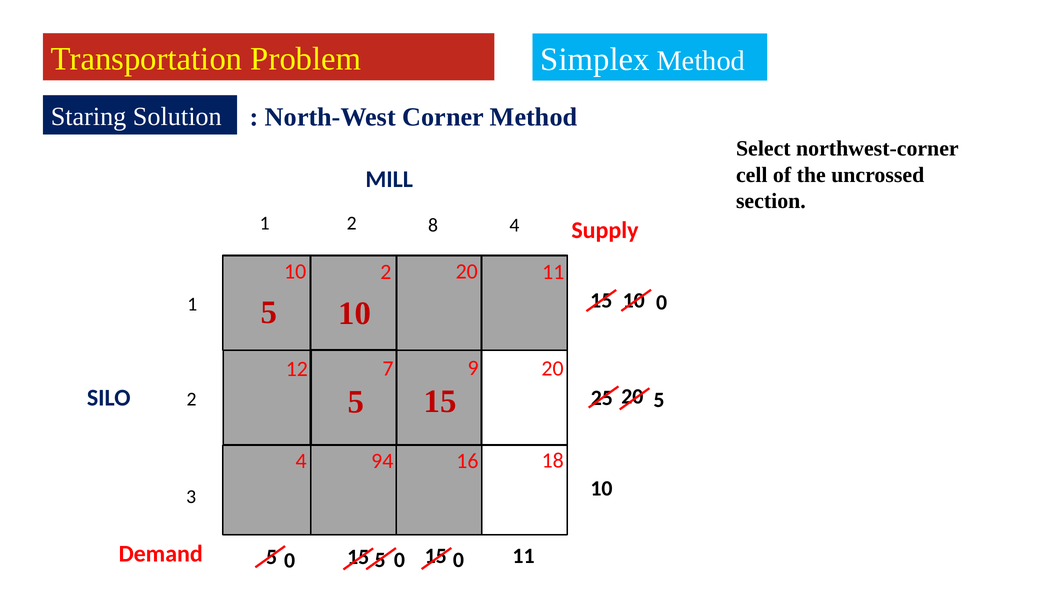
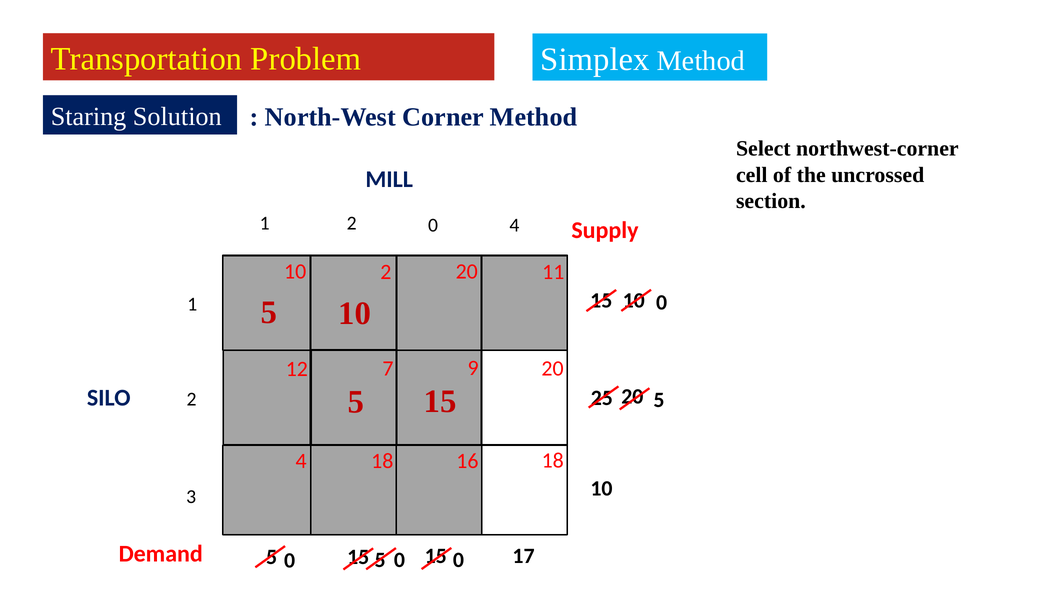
2 8: 8 -> 0
4 94: 94 -> 18
15 11: 11 -> 17
